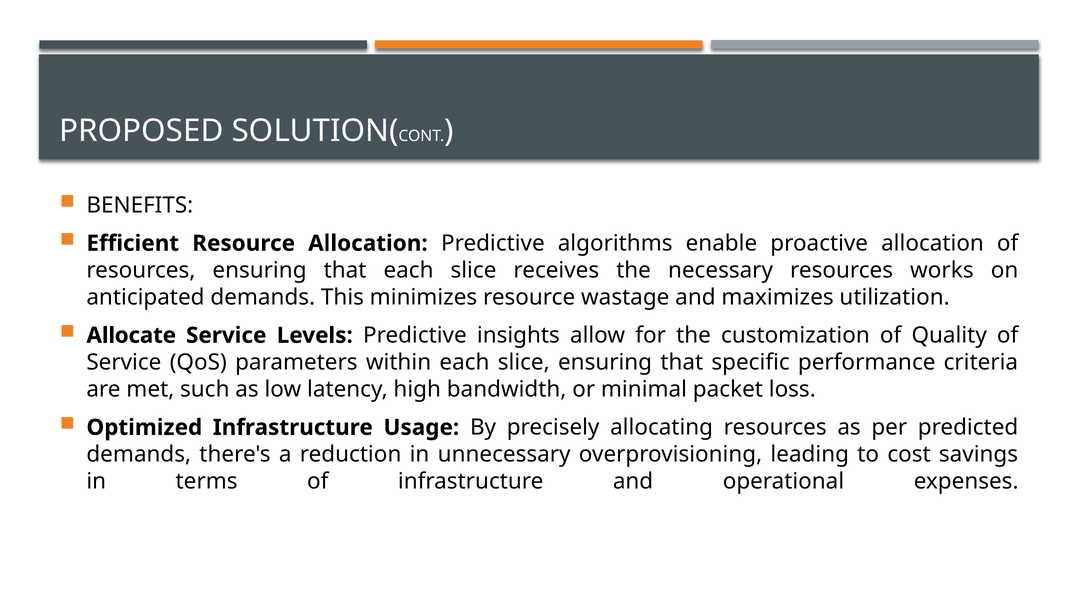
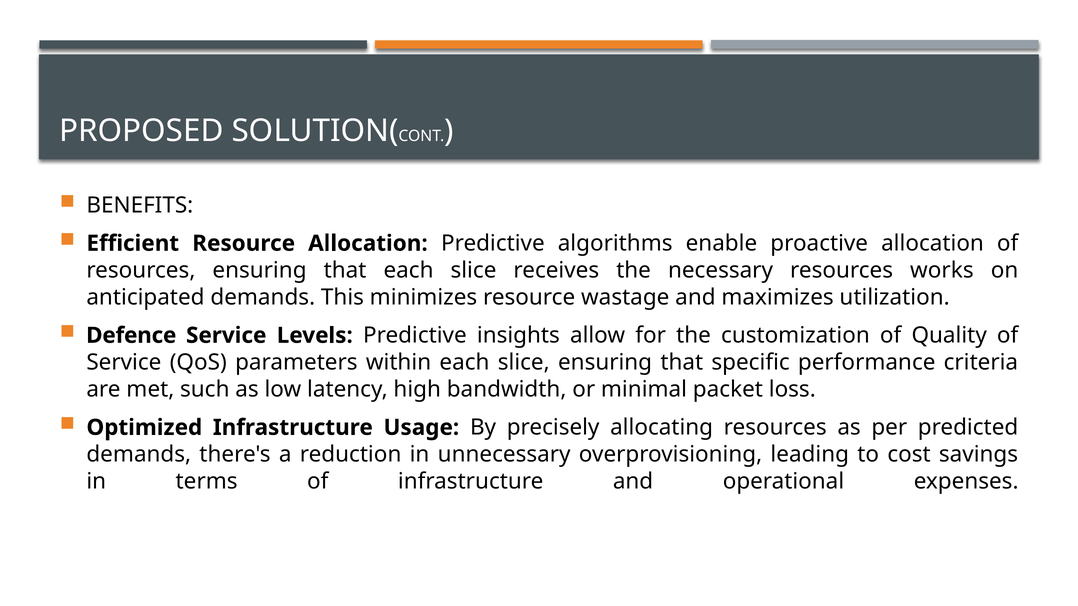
Allocate: Allocate -> Defence
